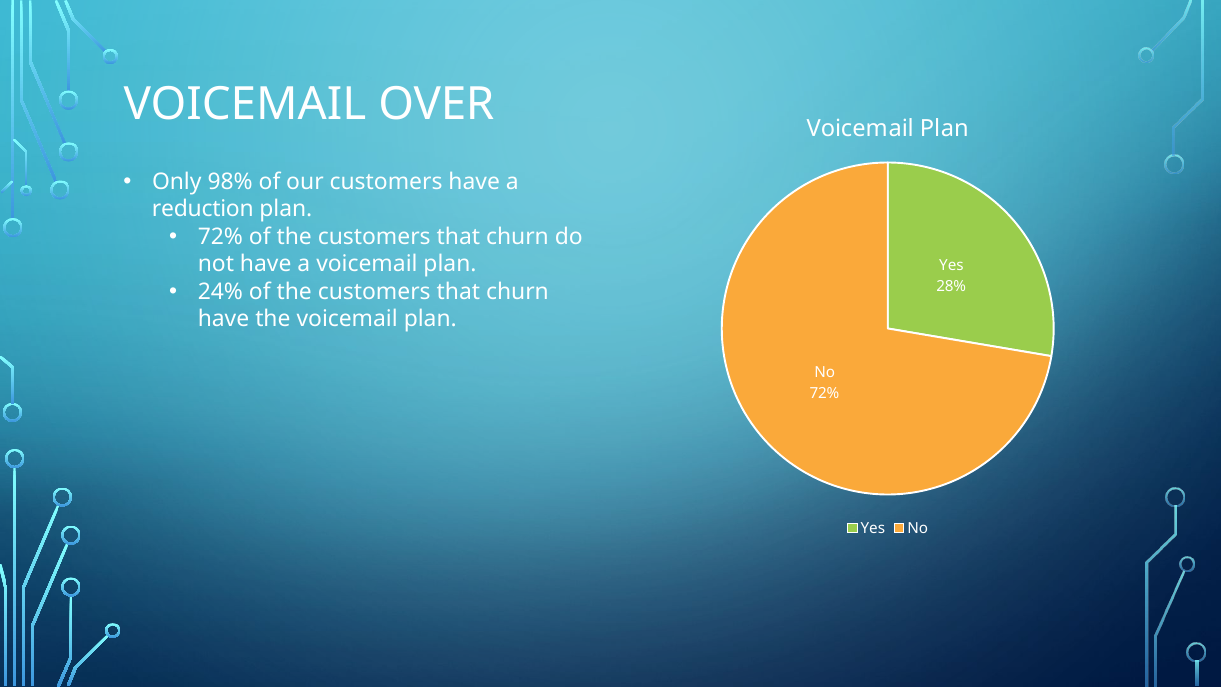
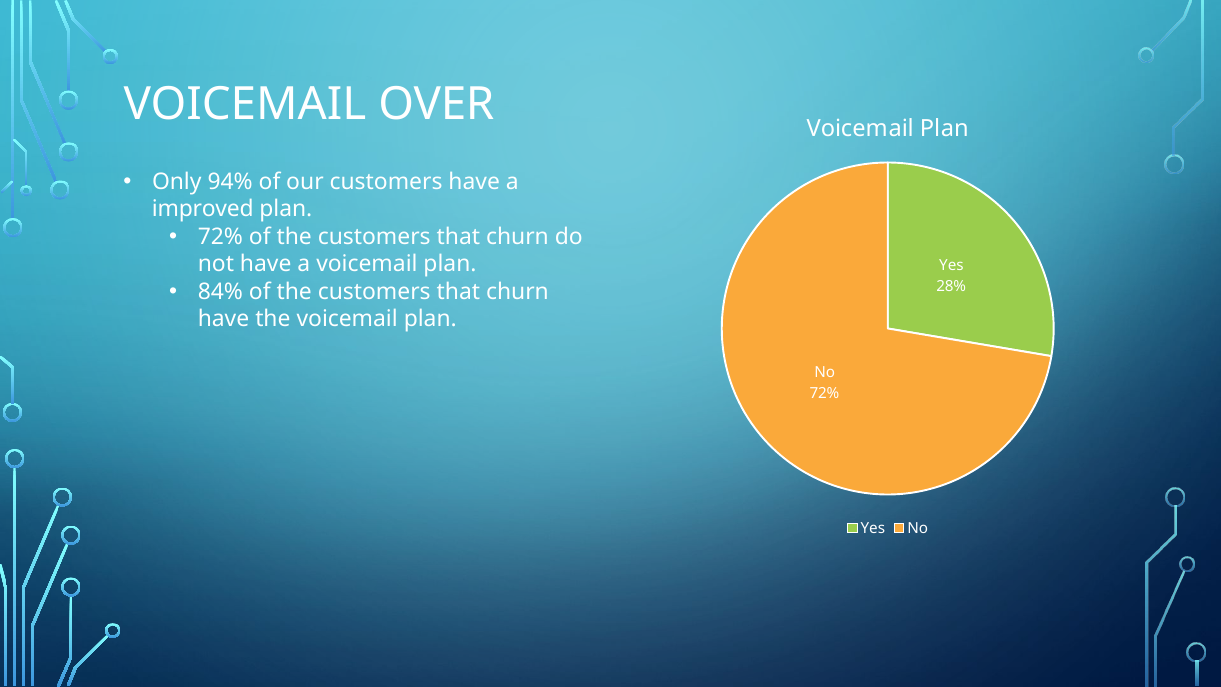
98%: 98% -> 94%
reduction: reduction -> improved
24%: 24% -> 84%
